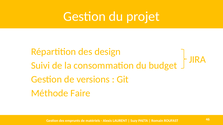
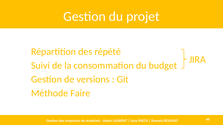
design: design -> répété
